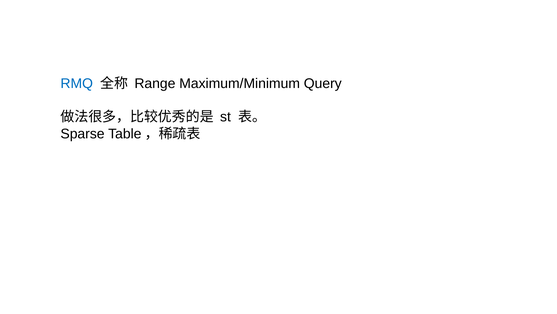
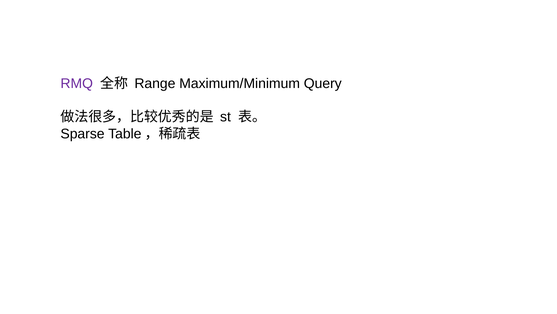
RMQ colour: blue -> purple
